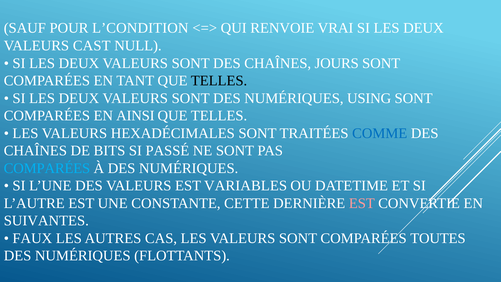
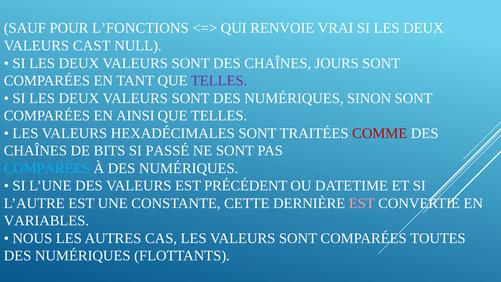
L’CONDITION: L’CONDITION -> L’FONCTIONS
TELLES at (219, 81) colour: black -> purple
USING: USING -> SINON
COMME colour: blue -> red
VARIABLES: VARIABLES -> PRÉCÉDENT
SUIVANTES: SUIVANTES -> VARIABLES
FAUX: FAUX -> NOUS
